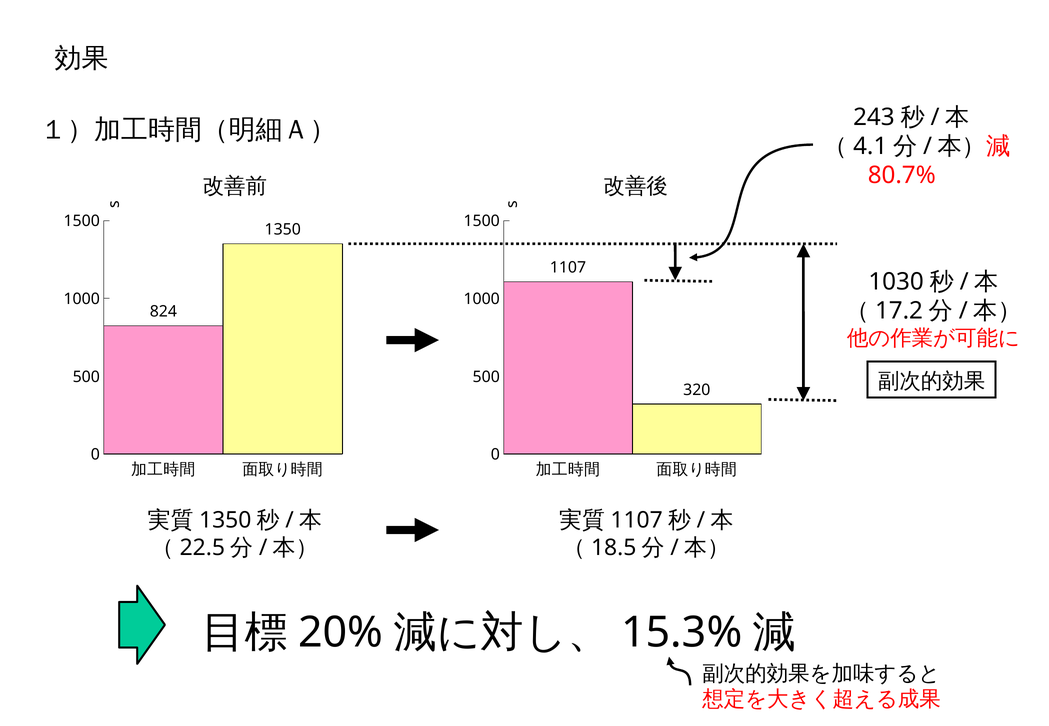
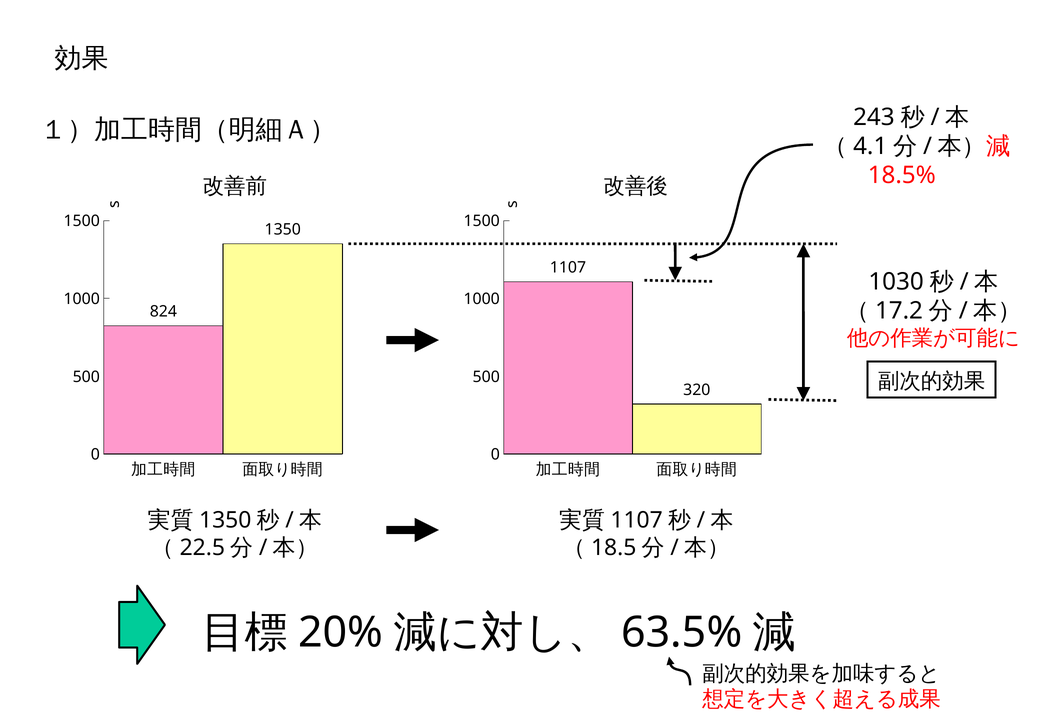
80.7%: 80.7% -> 18.5%
15.3%: 15.3% -> 63.5%
